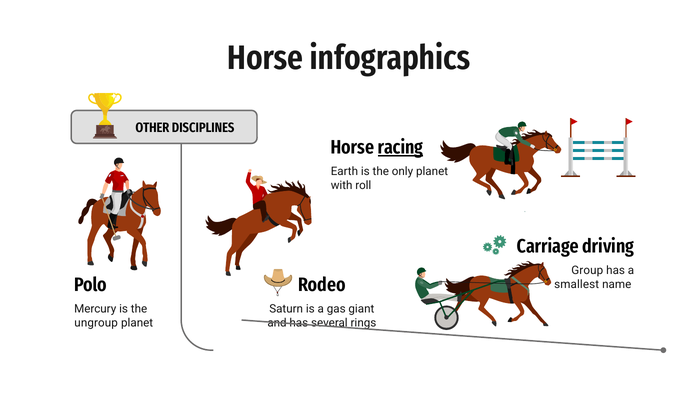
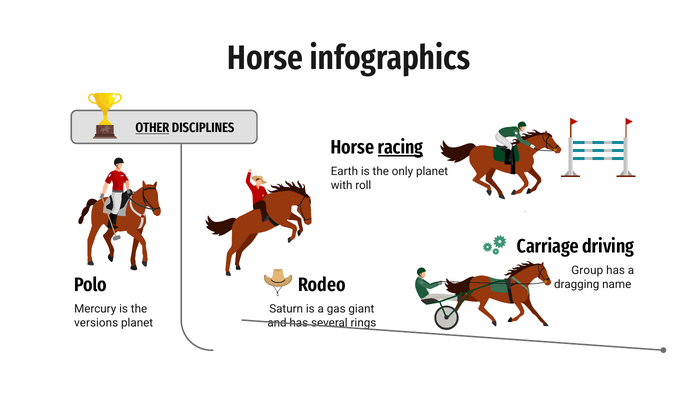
OTHER underline: none -> present
smallest: smallest -> dragging
ungroup: ungroup -> versions
